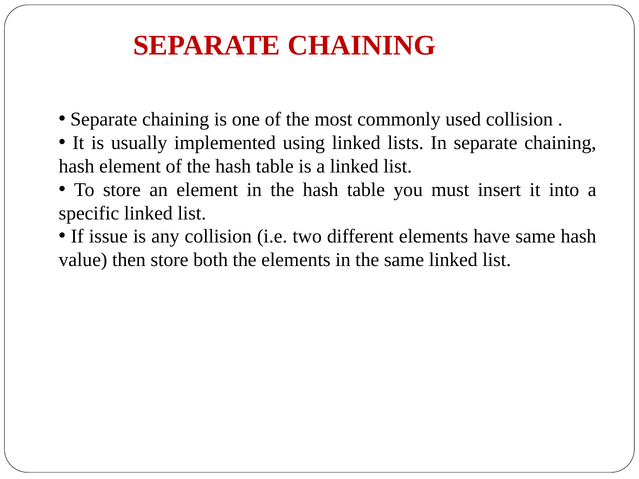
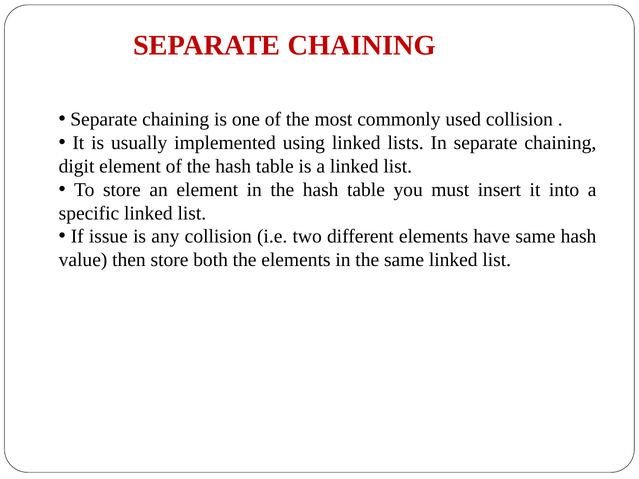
hash at (77, 166): hash -> digit
